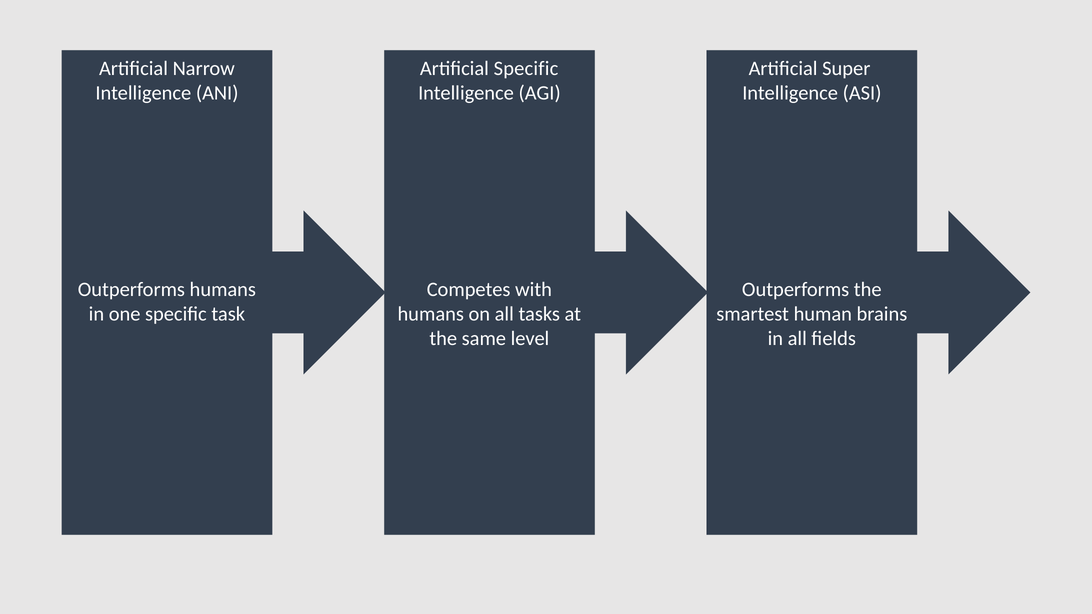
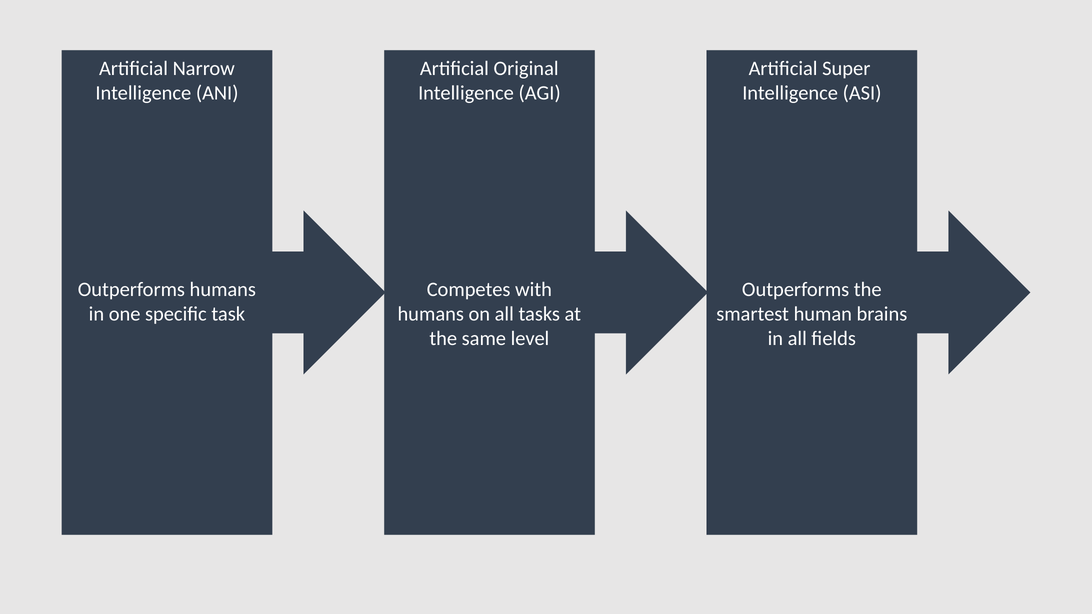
Artificial Specific: Specific -> Original
